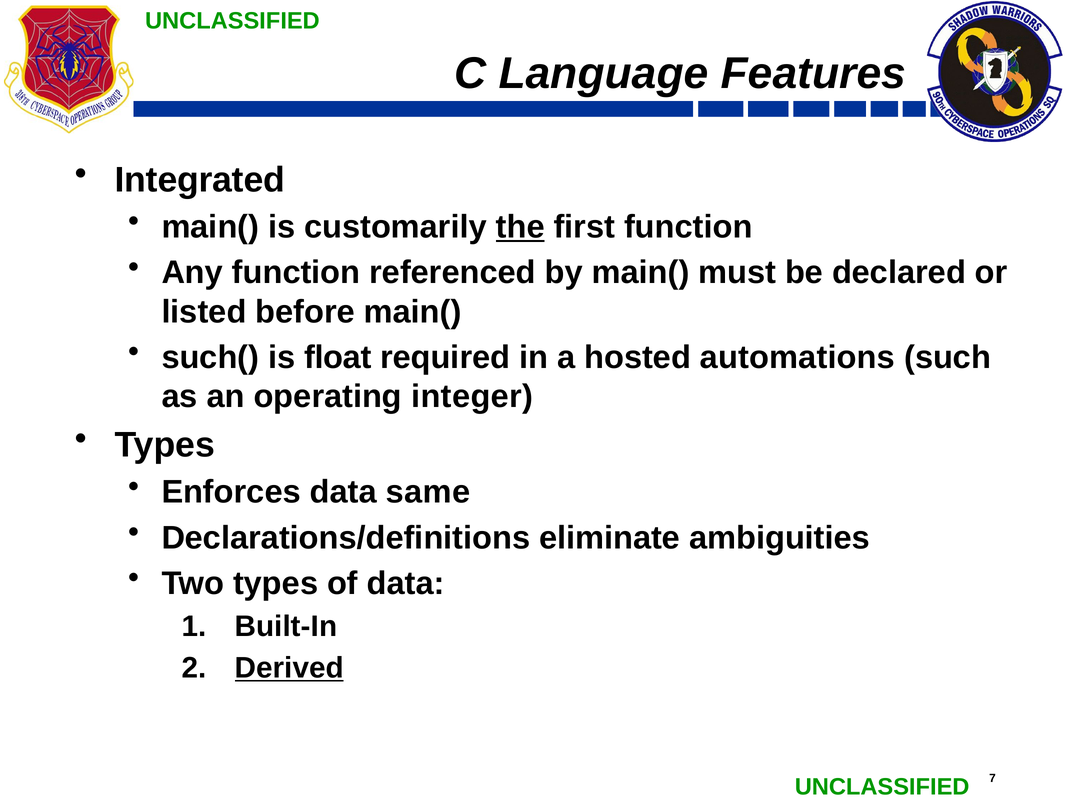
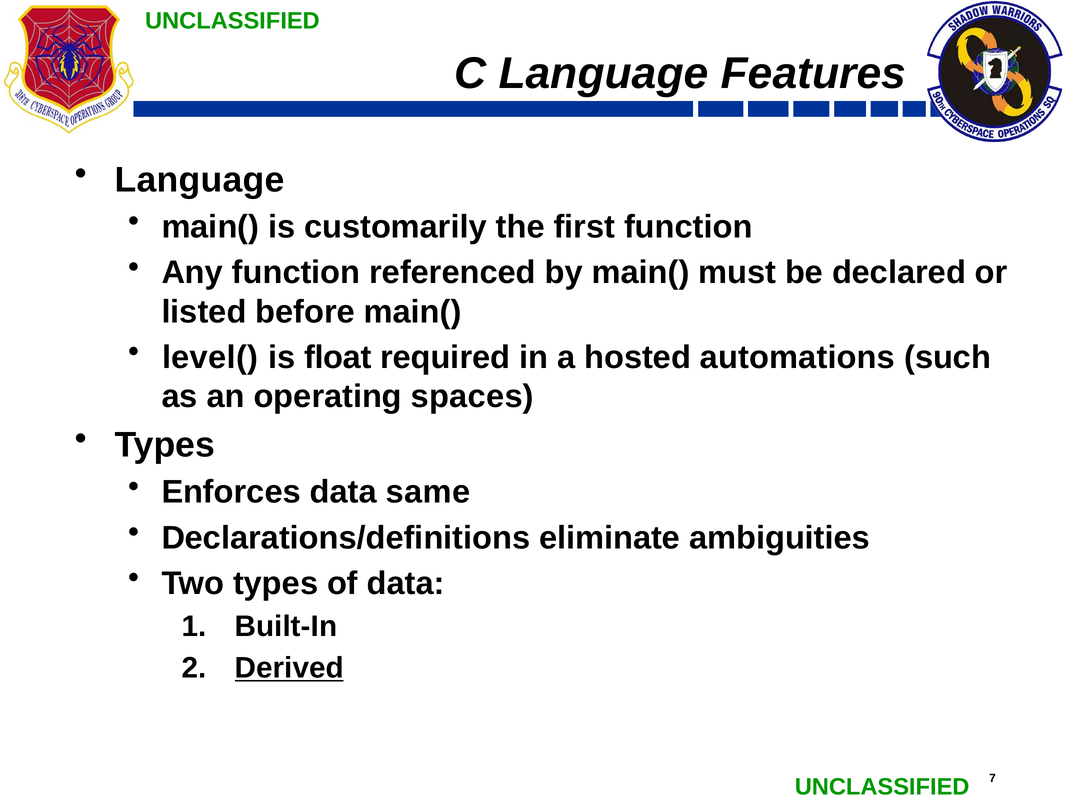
Integrated at (200, 180): Integrated -> Language
the underline: present -> none
such(: such( -> level(
integer: integer -> spaces
